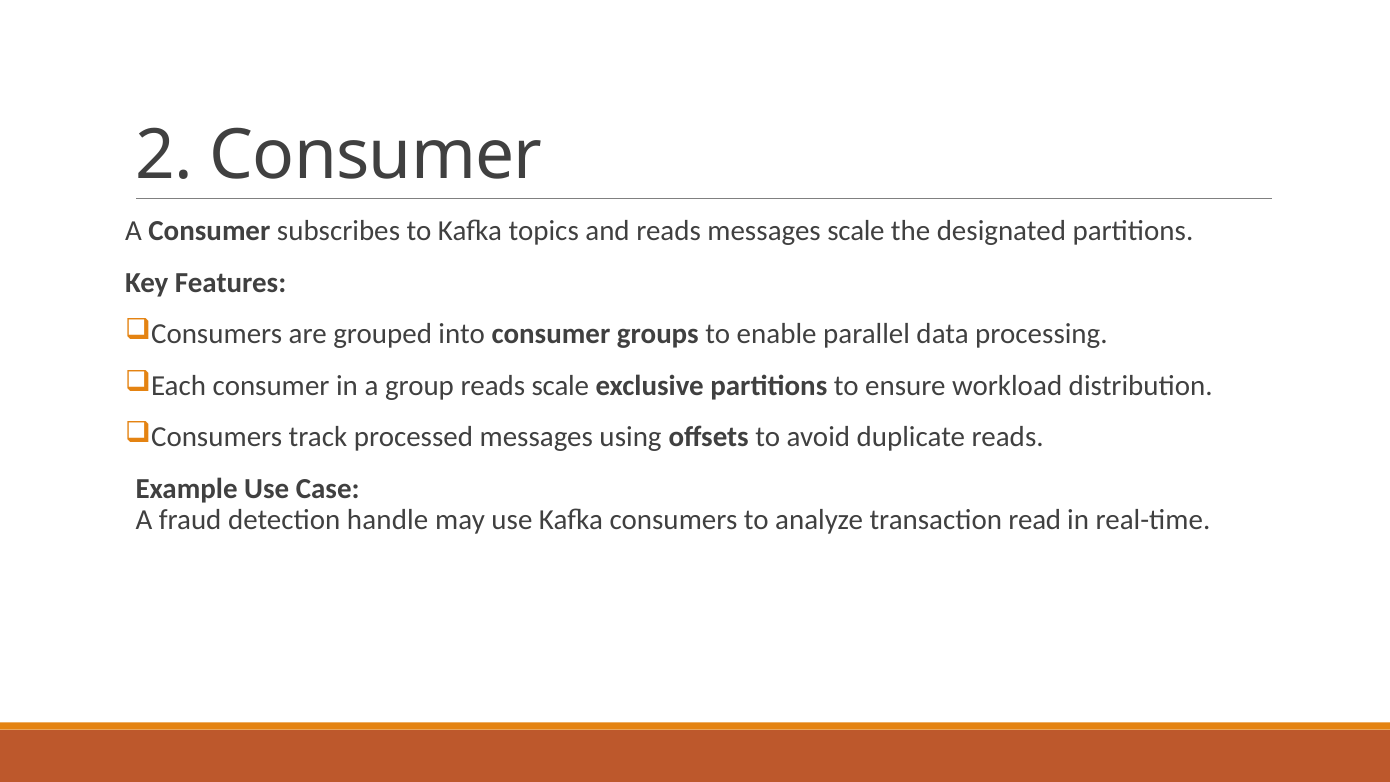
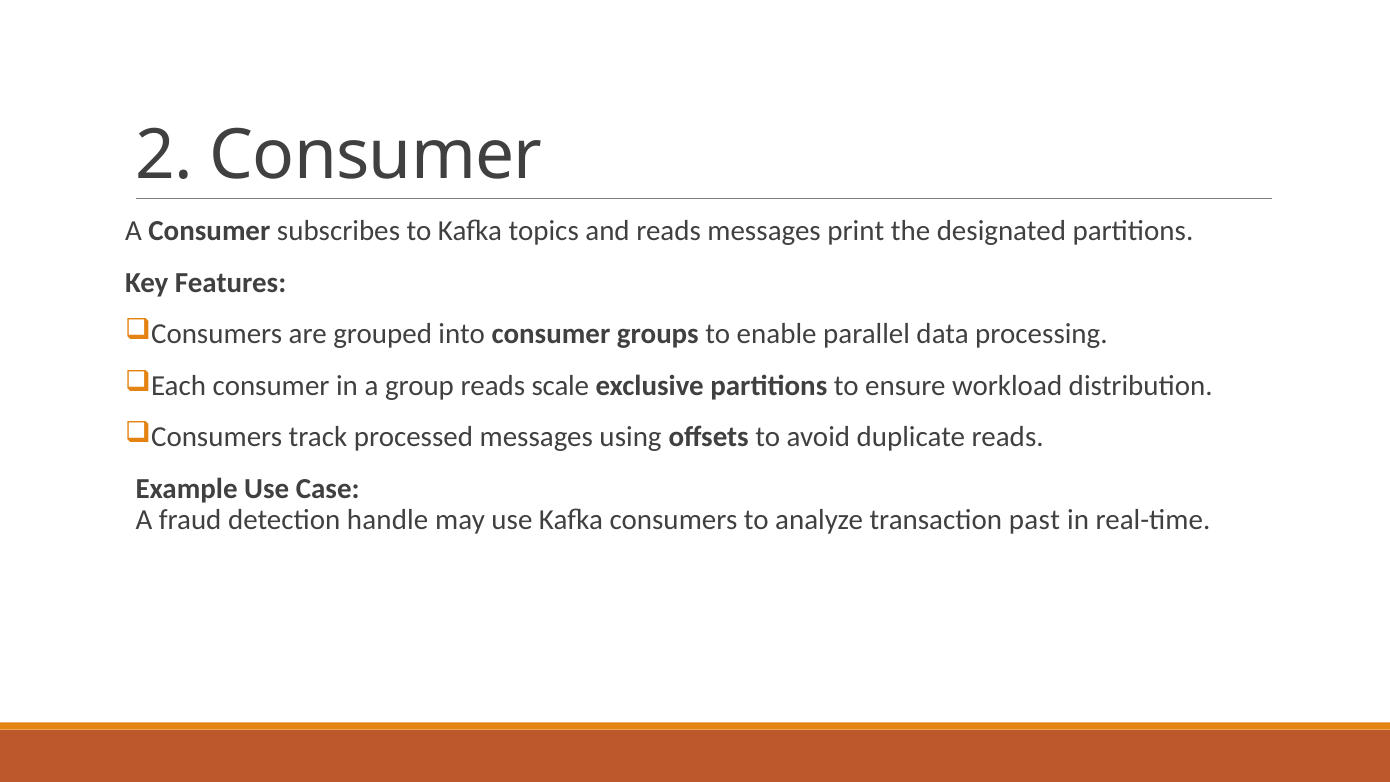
messages scale: scale -> print
read: read -> past
